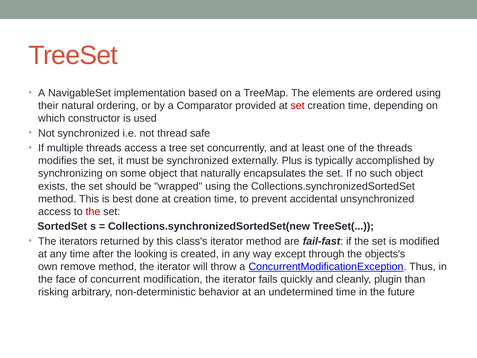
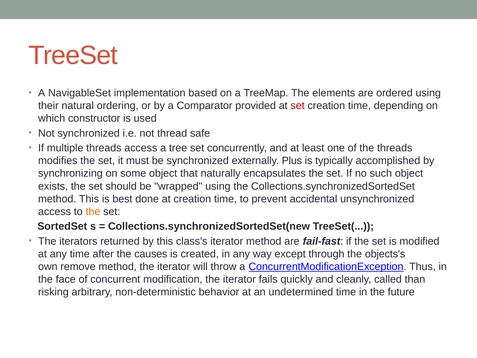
the at (93, 211) colour: red -> orange
looking: looking -> causes
plugin: plugin -> called
